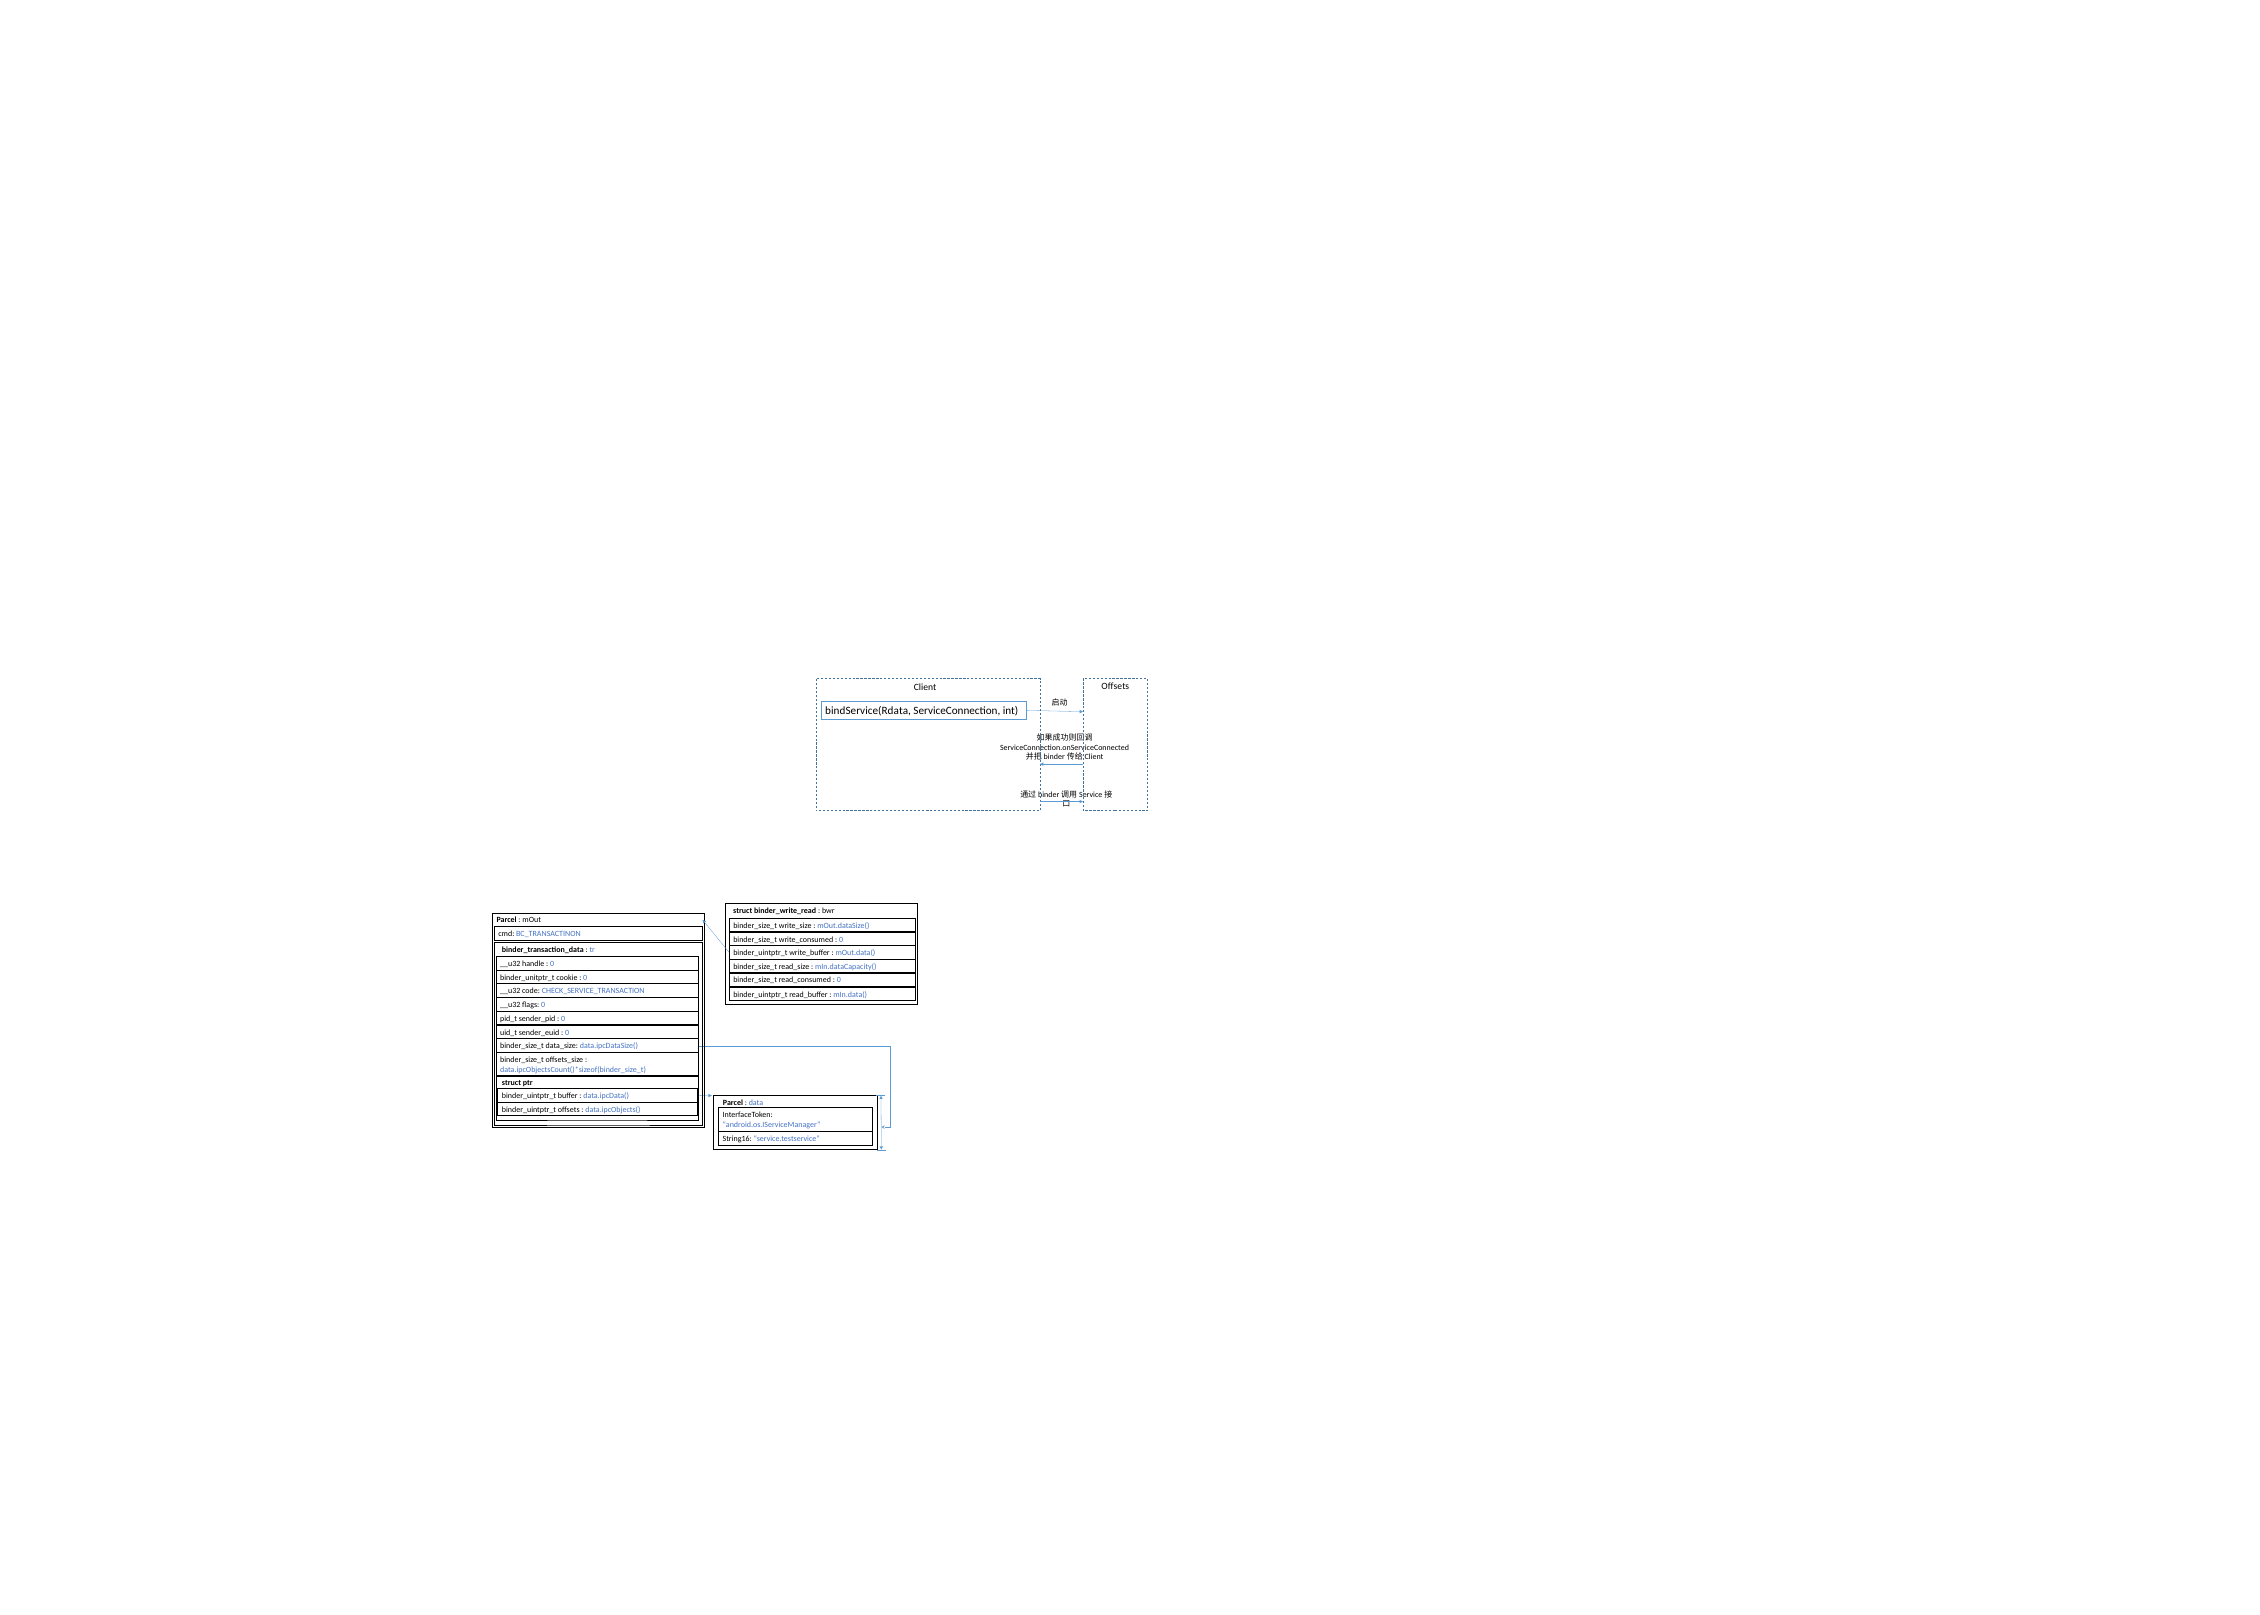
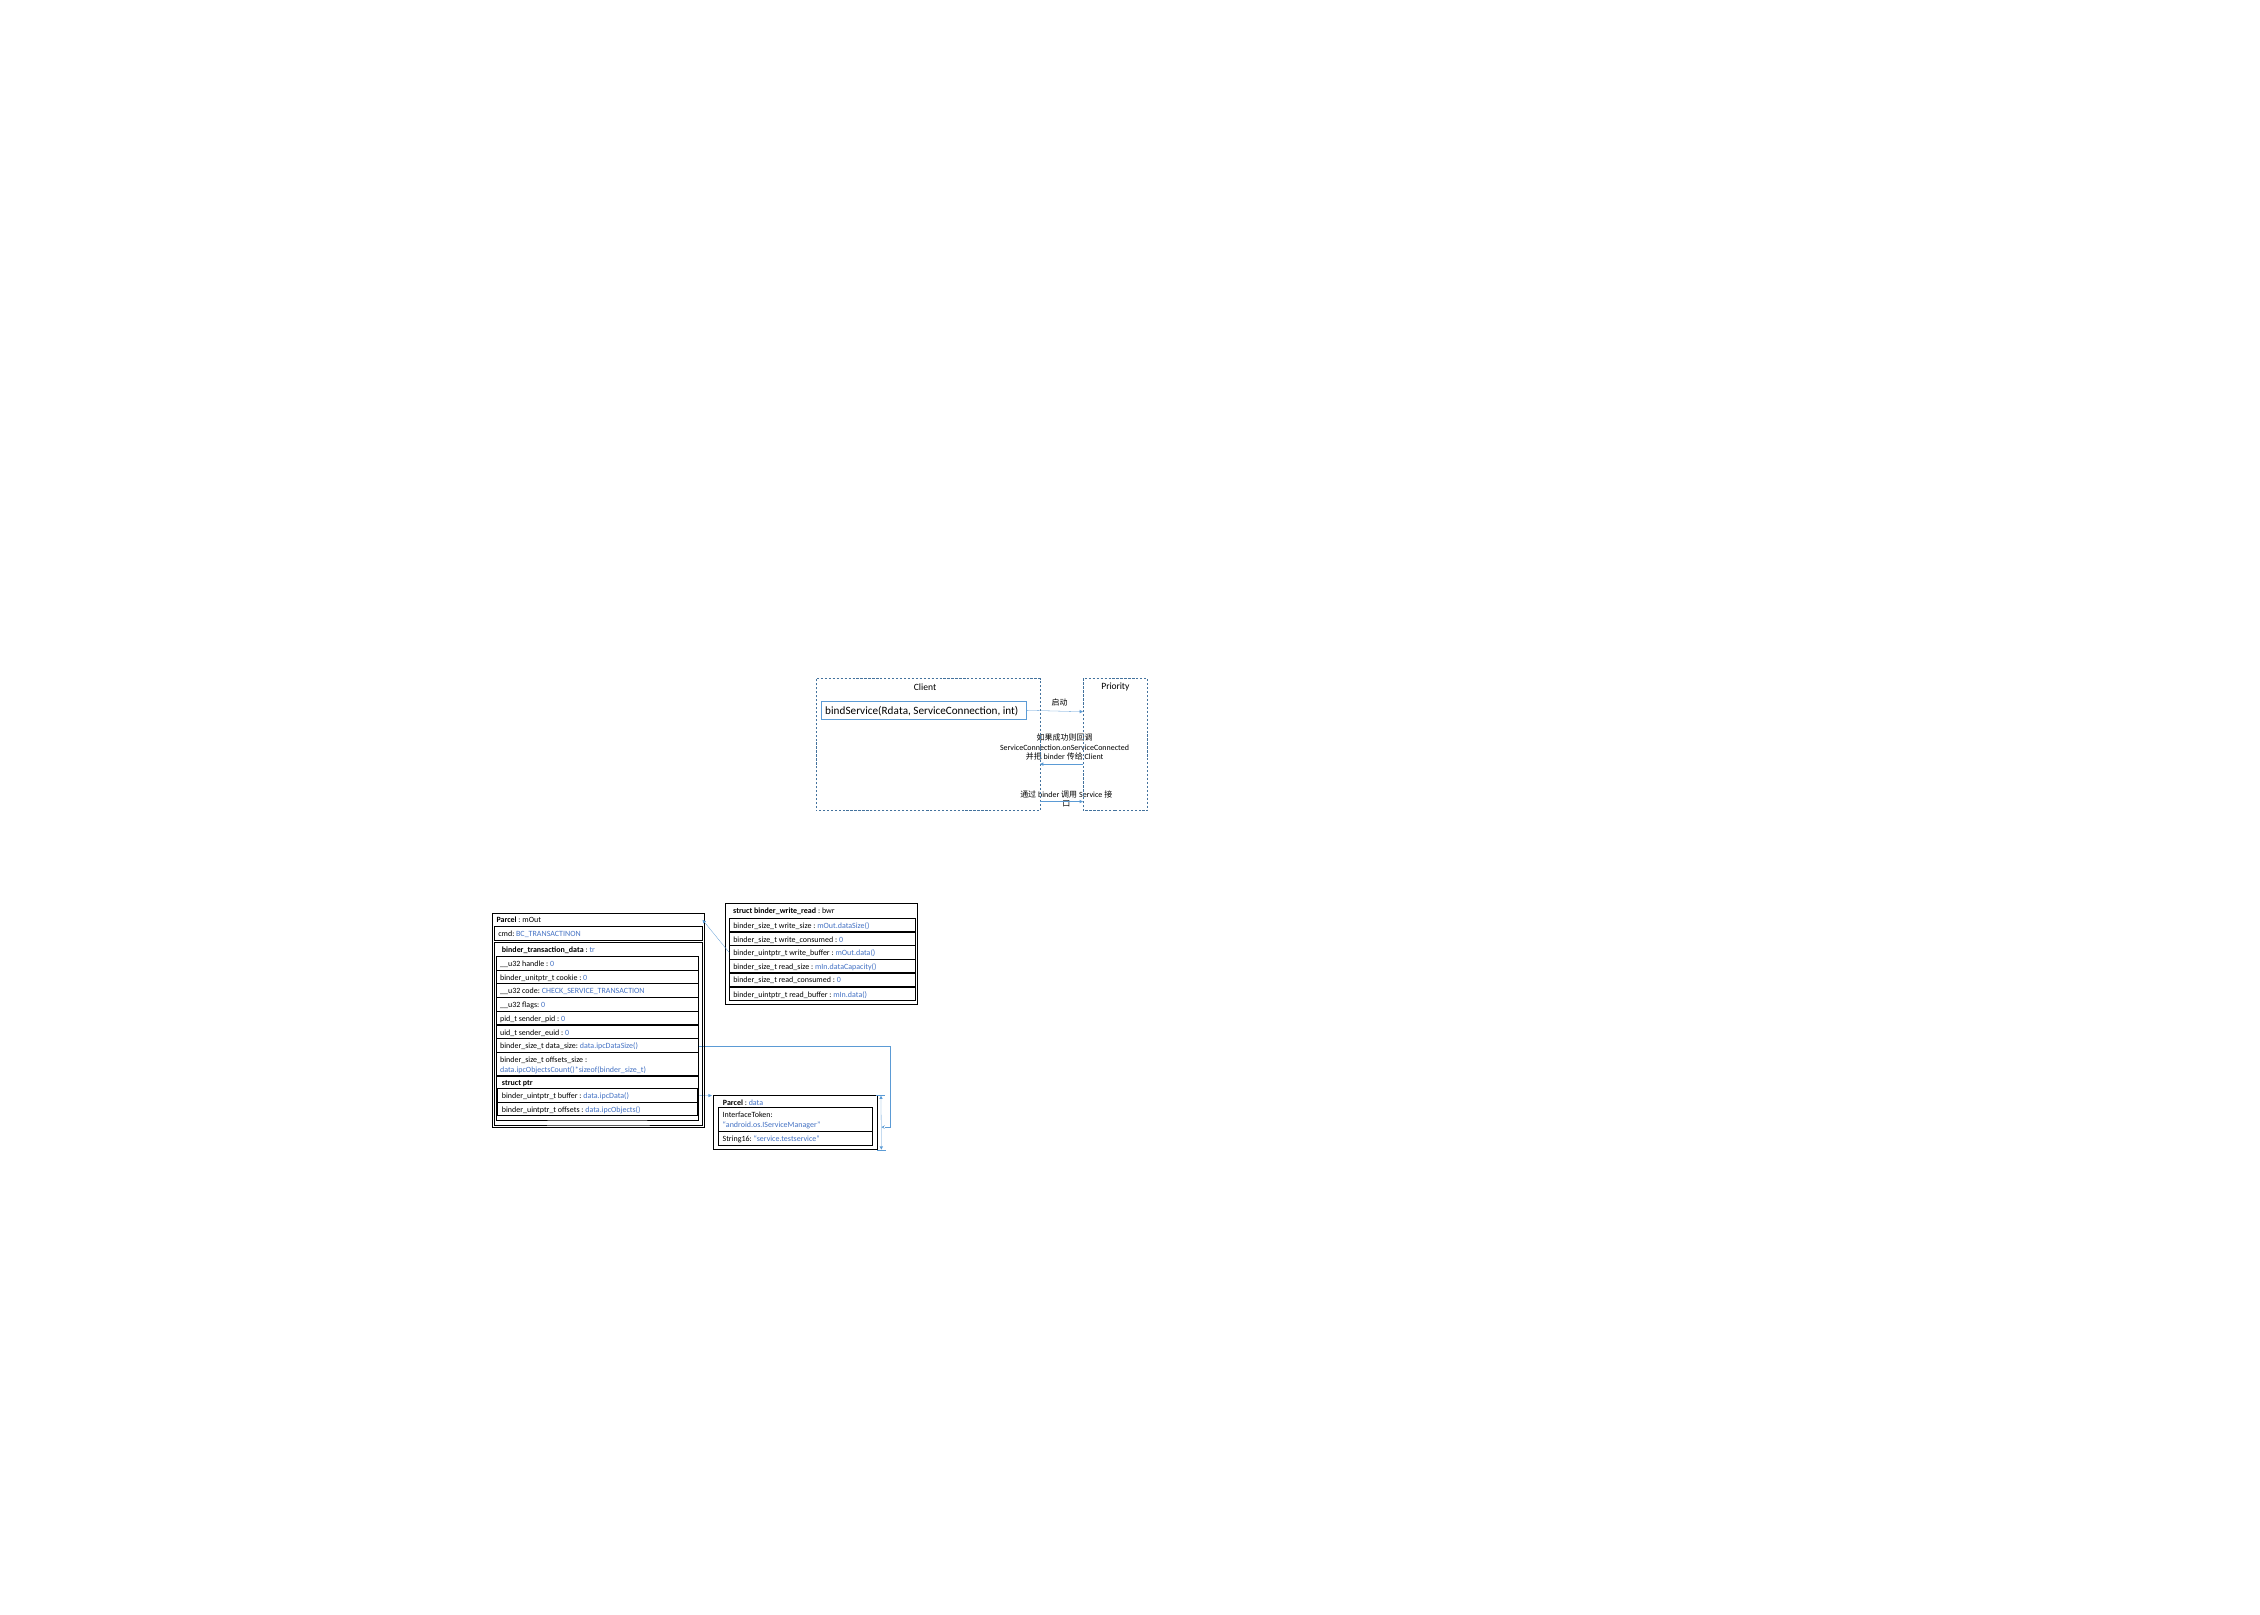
Client Offsets: Offsets -> Priority
